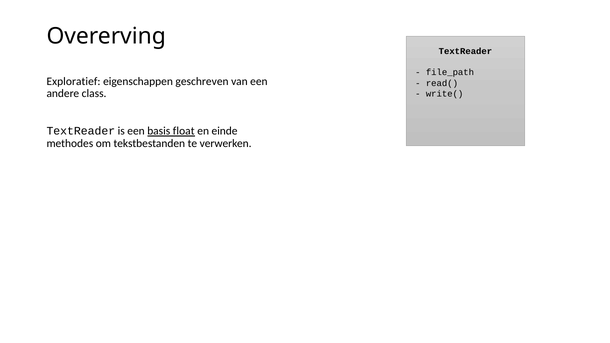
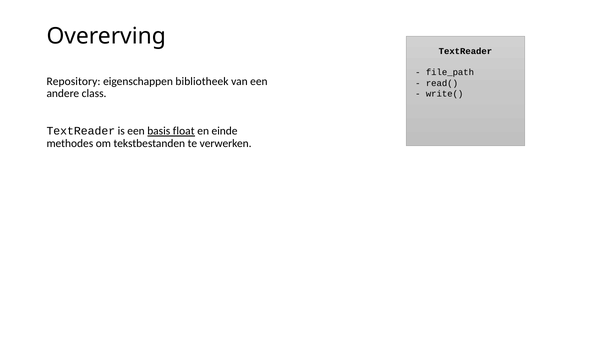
Exploratief: Exploratief -> Repository
geschreven: geschreven -> bibliotheek
